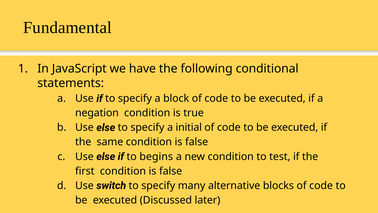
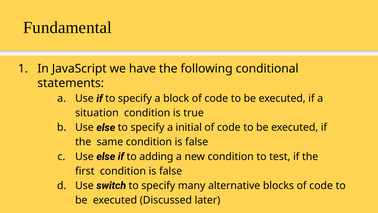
negation: negation -> situation
begins: begins -> adding
